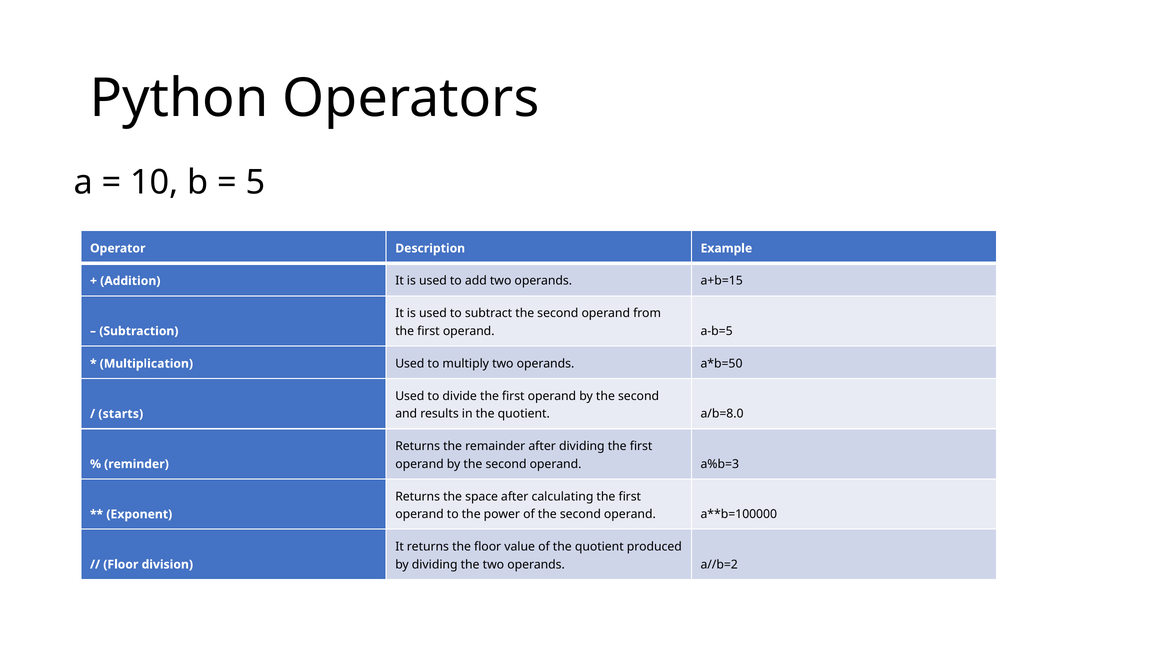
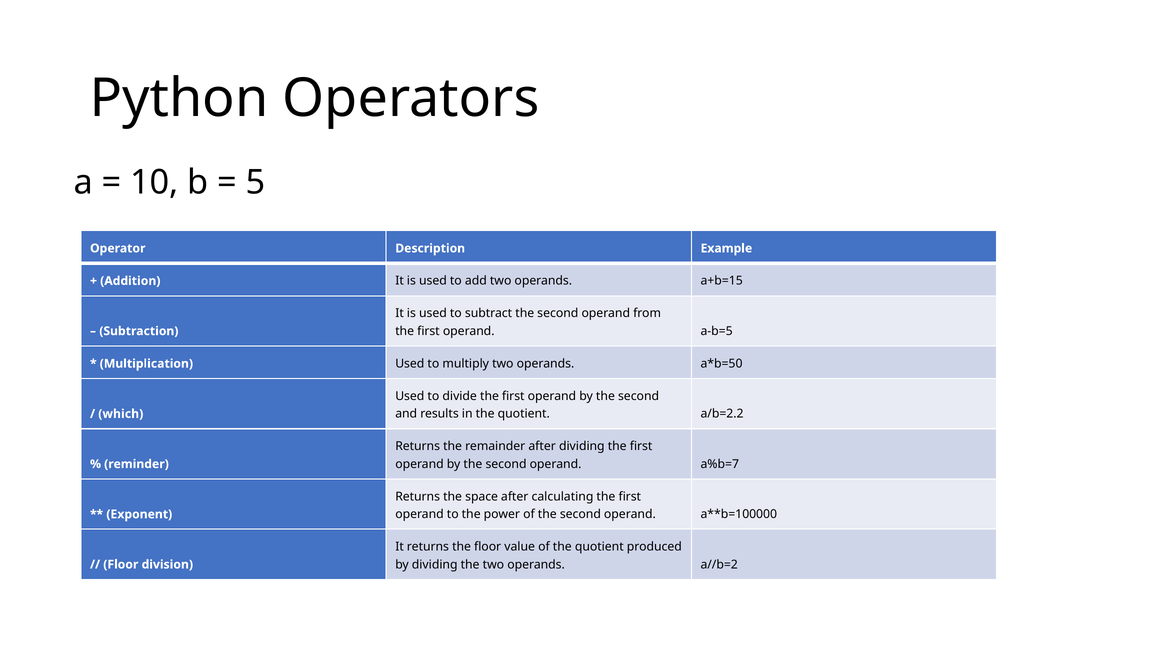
a/b=8.0: a/b=8.0 -> a/b=2.2
starts: starts -> which
a%b=3: a%b=3 -> a%b=7
